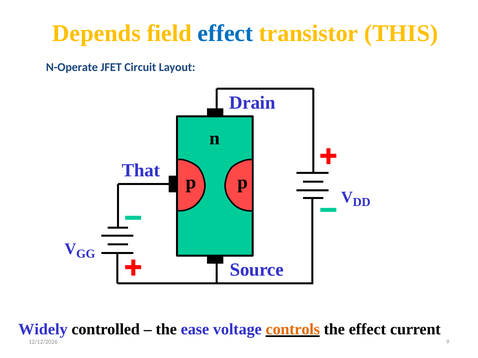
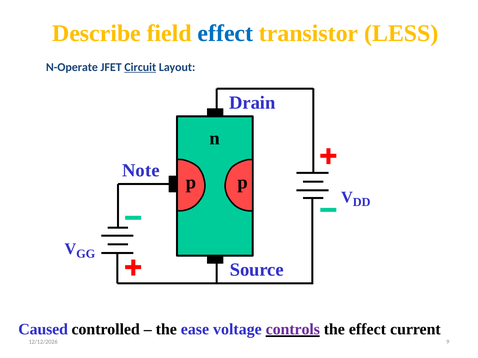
Depends: Depends -> Describe
THIS: THIS -> LESS
Circuit underline: none -> present
That: That -> Note
Widely: Widely -> Caused
controls colour: orange -> purple
